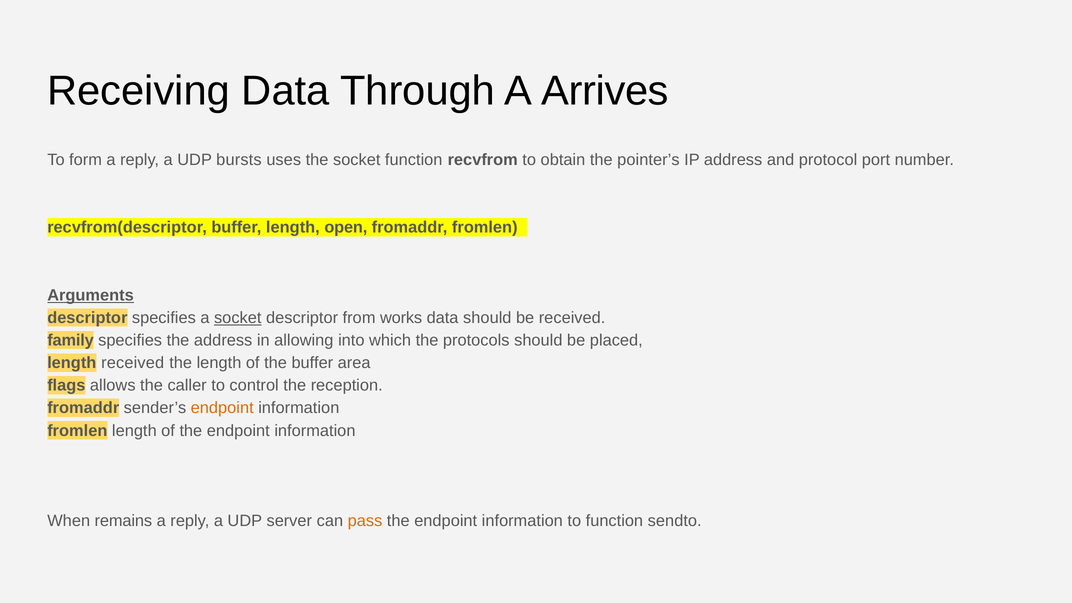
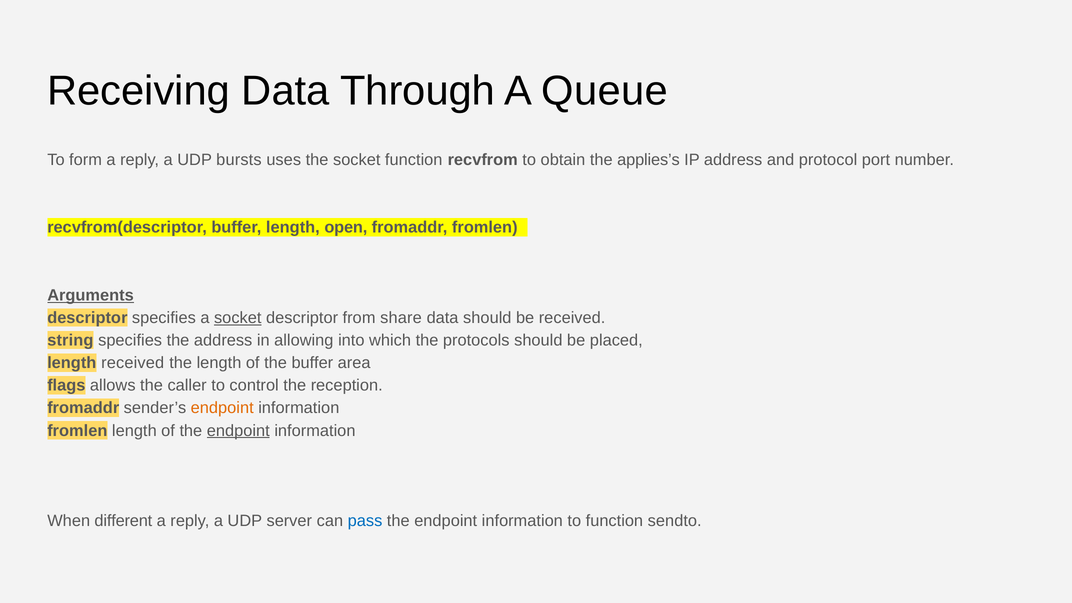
Arrives: Arrives -> Queue
pointer’s: pointer’s -> applies’s
works: works -> share
family: family -> string
endpoint at (238, 431) underline: none -> present
remains: remains -> different
pass colour: orange -> blue
